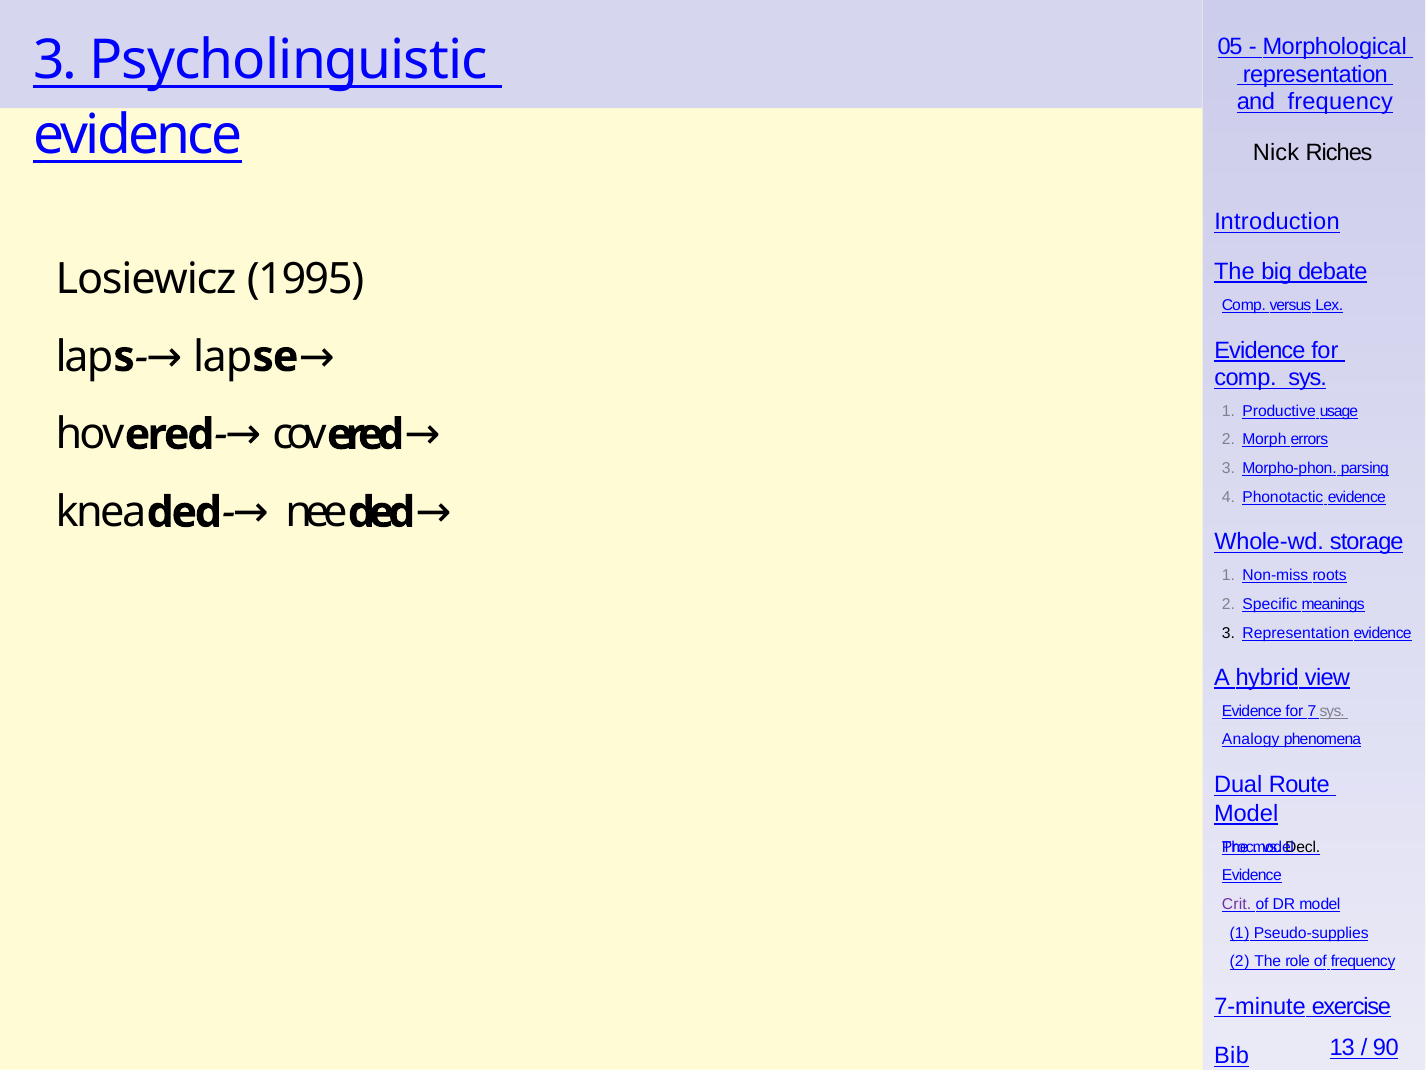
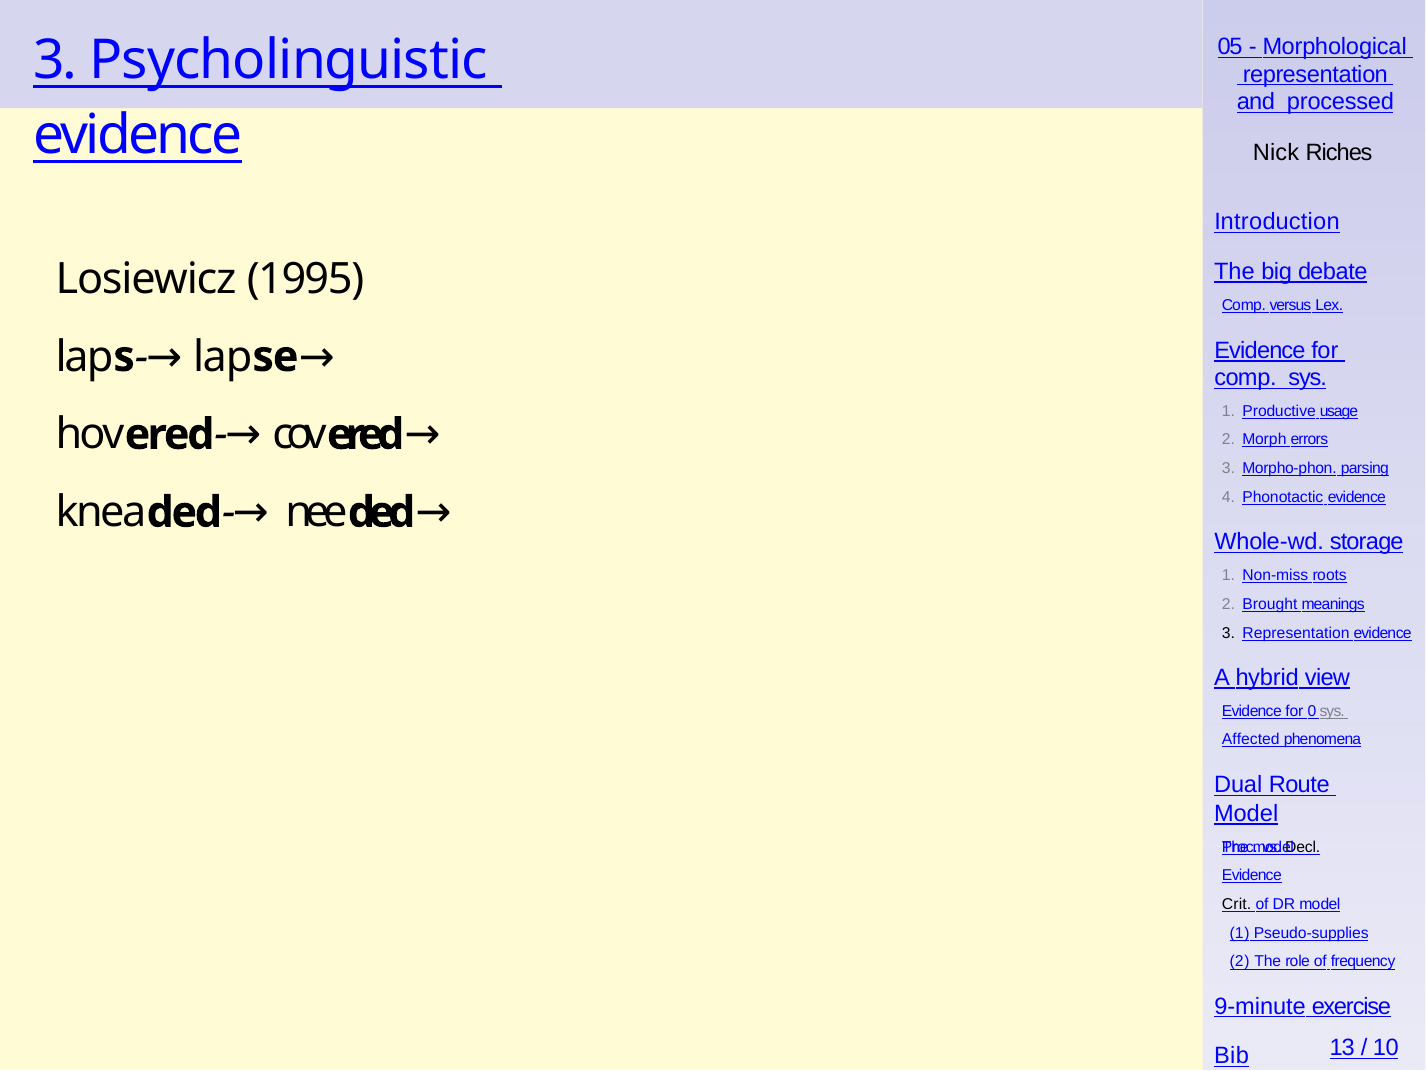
and frequency: frequency -> processed
Specific: Specific -> Brought
7: 7 -> 0
Analogy: Analogy -> Affected
Crit colour: purple -> black
7-minute: 7-minute -> 9-minute
90: 90 -> 10
